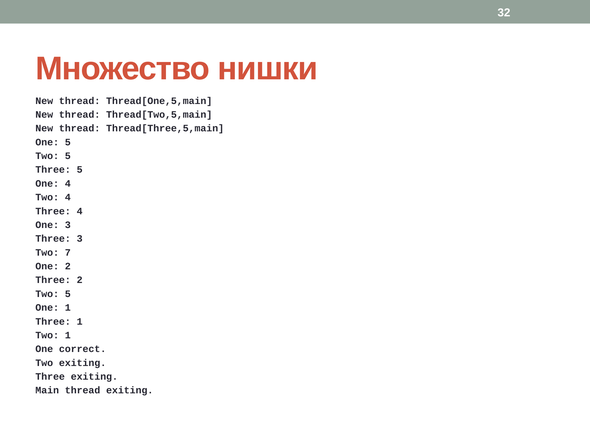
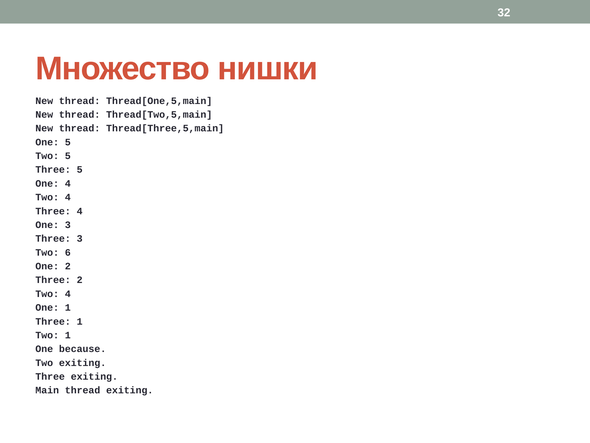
7: 7 -> 6
5 at (68, 294): 5 -> 4
correct: correct -> because
